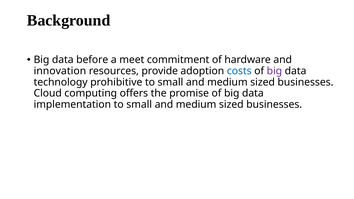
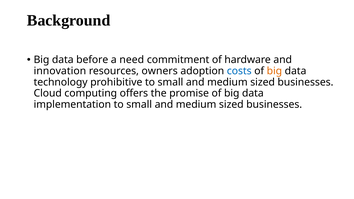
meet: meet -> need
provide: provide -> owners
big at (274, 71) colour: purple -> orange
